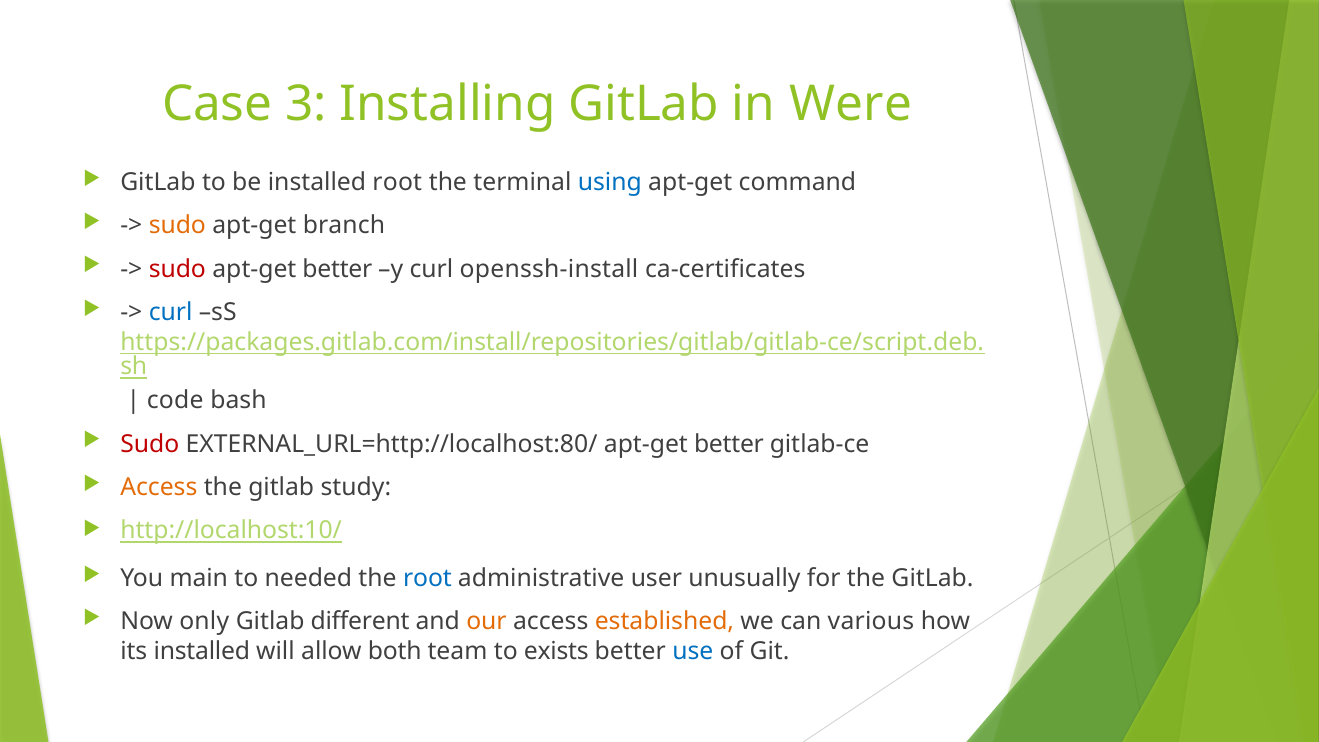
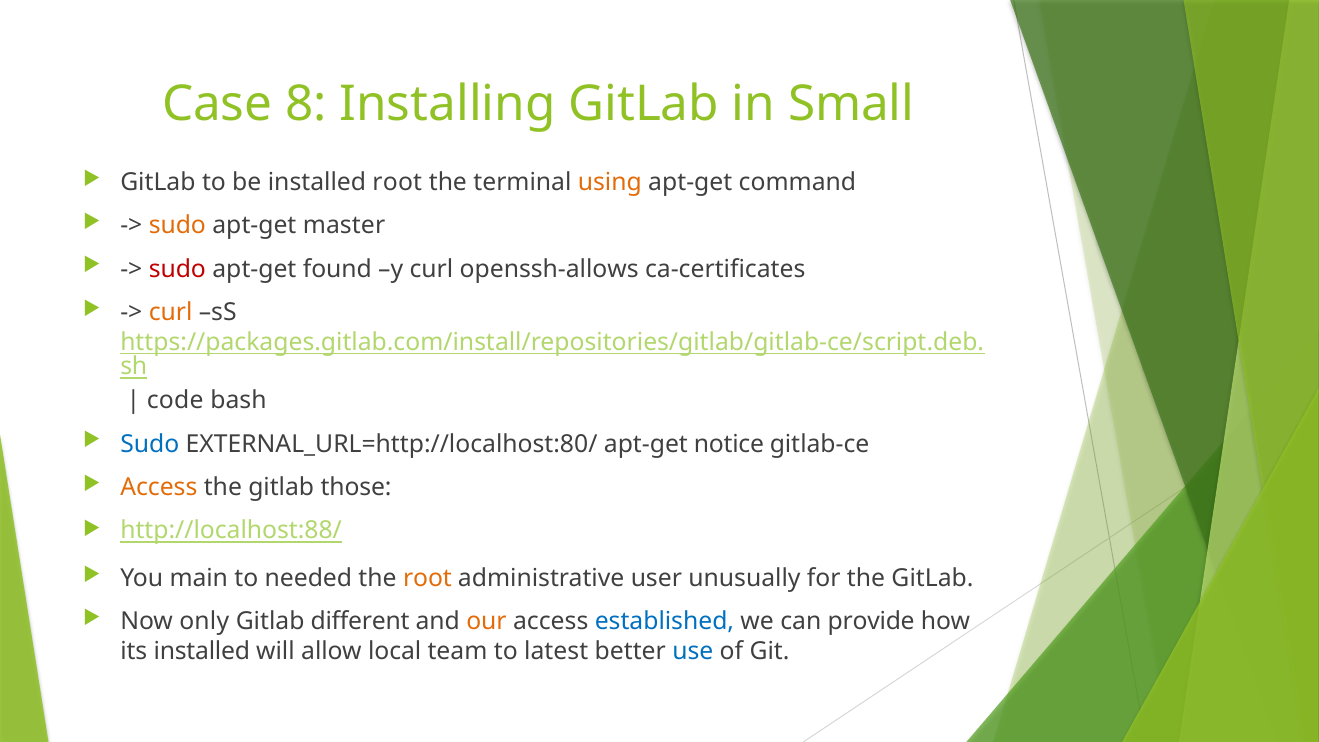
3: 3 -> 8
Were: Were -> Small
using colour: blue -> orange
branch: branch -> master
better at (337, 269): better -> found
openssh-install: openssh-install -> openssh-allows
curl at (171, 312) colour: blue -> orange
Sudo at (150, 444) colour: red -> blue
EXTERNAL_URL=http://localhost:80/ apt-get better: better -> notice
study: study -> those
http://localhost:10/: http://localhost:10/ -> http://localhost:88/
root at (427, 578) colour: blue -> orange
established colour: orange -> blue
various: various -> provide
both: both -> local
exists: exists -> latest
